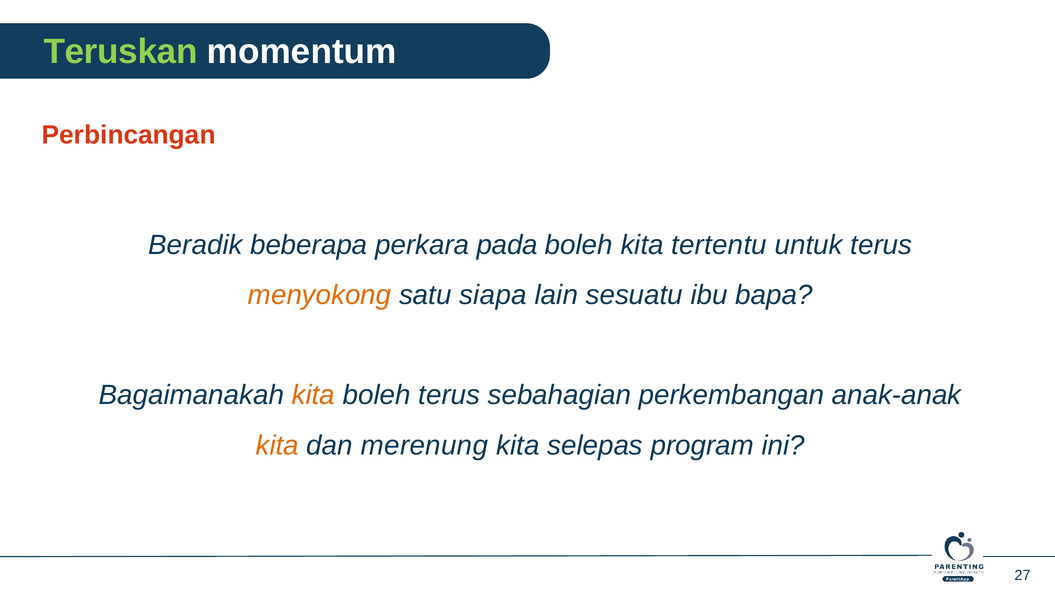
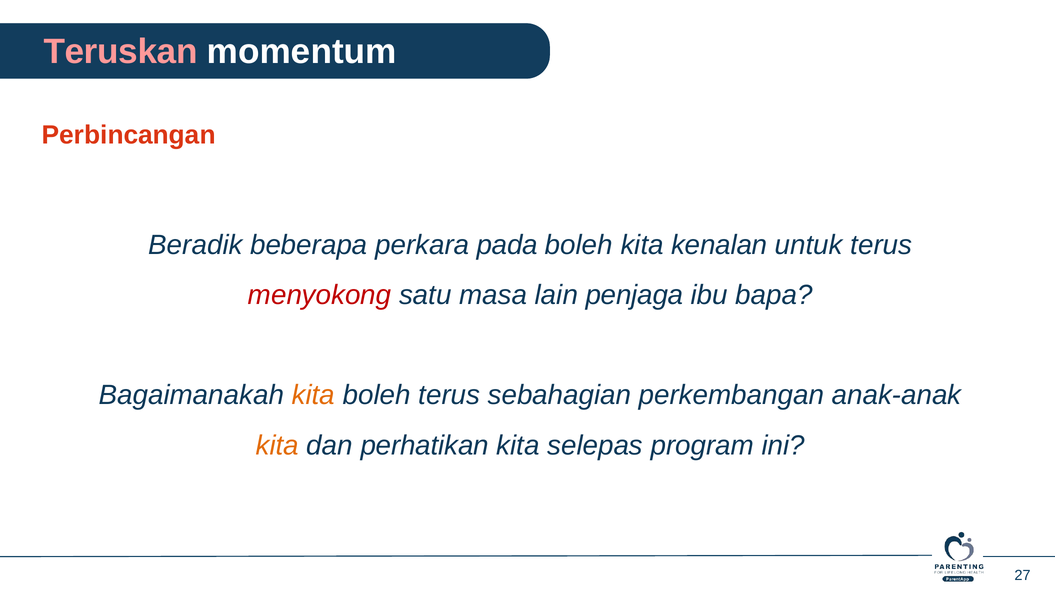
Teruskan colour: light green -> pink
tertentu: tertentu -> kenalan
menyokong colour: orange -> red
siapa: siapa -> masa
sesuatu: sesuatu -> penjaga
merenung: merenung -> perhatikan
